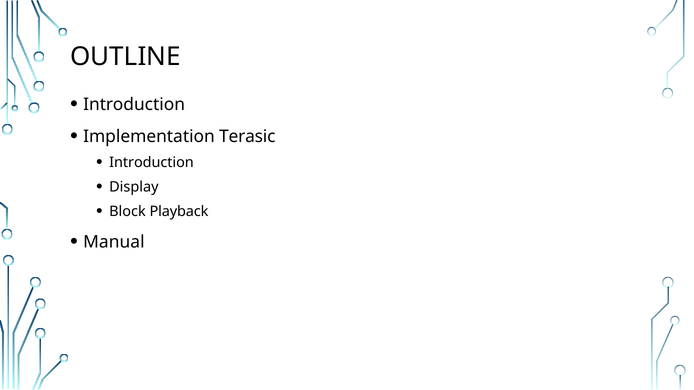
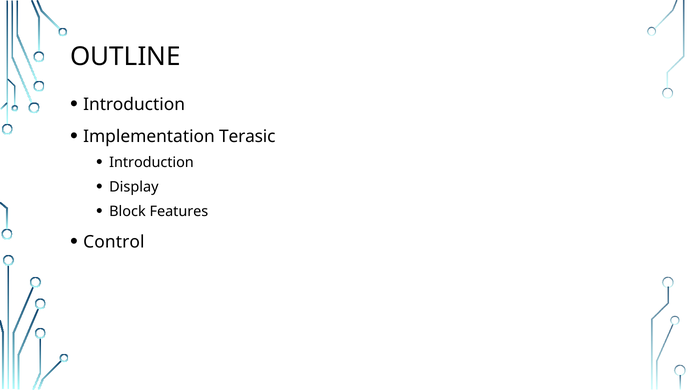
Playback: Playback -> Features
Manual: Manual -> Control
